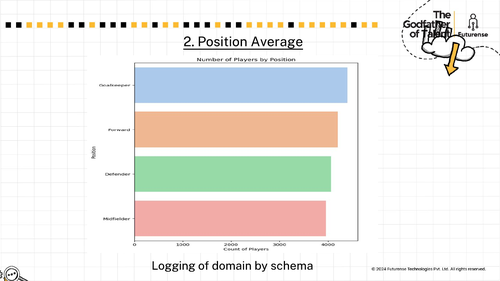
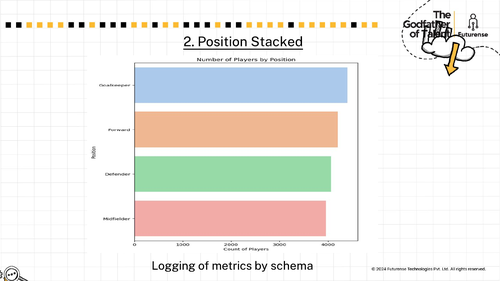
Average: Average -> Stacked
domain: domain -> metrics
